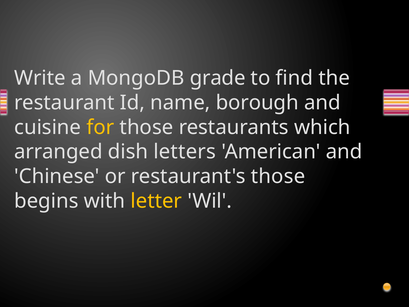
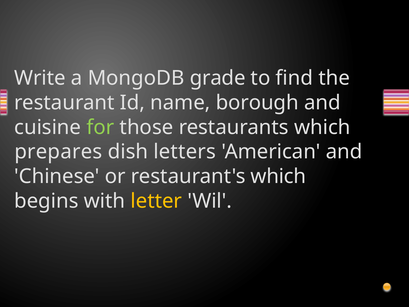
for colour: yellow -> light green
arranged: arranged -> prepares
restaurant's those: those -> which
